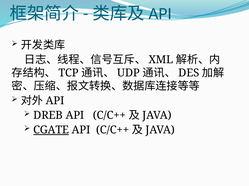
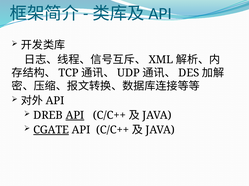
API at (75, 116) underline: none -> present
